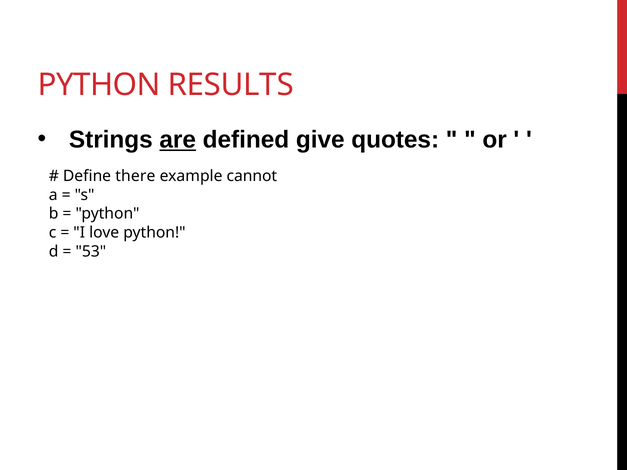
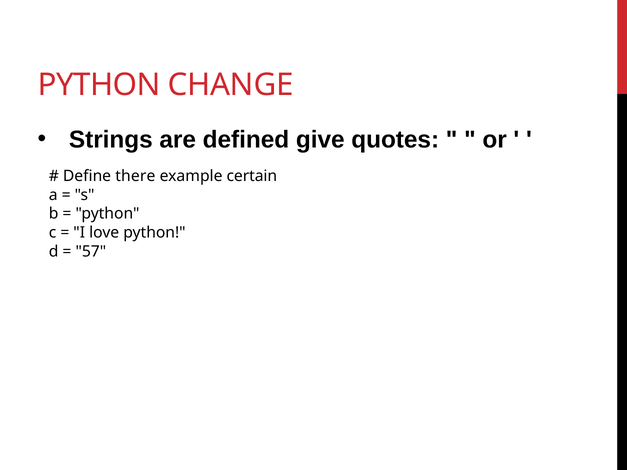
RESULTS: RESULTS -> CHANGE
are underline: present -> none
cannot: cannot -> certain
53: 53 -> 57
